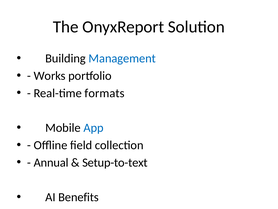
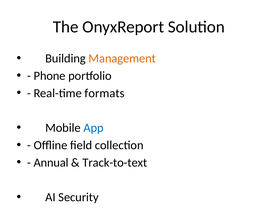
Management colour: blue -> orange
Works: Works -> Phone
Setup-to-text: Setup-to-text -> Track-to-text
Benefits: Benefits -> Security
